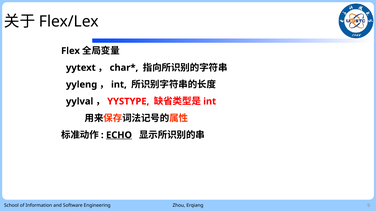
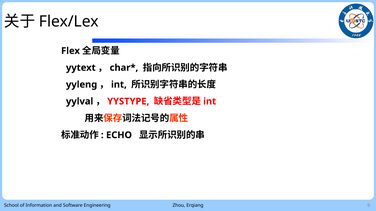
ECHO underline: present -> none
